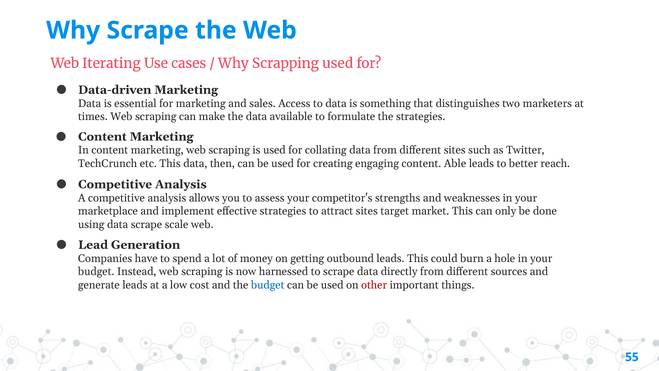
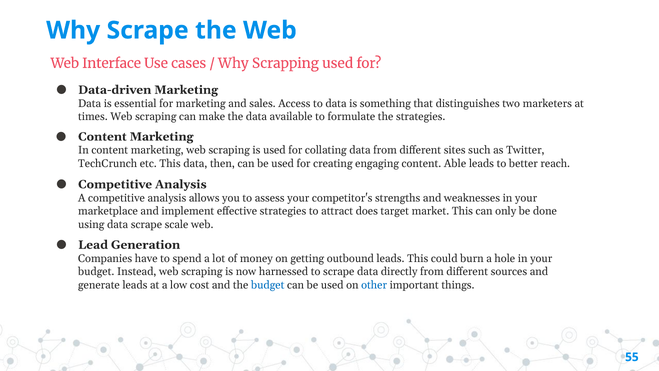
Iterating: Iterating -> Interface
attract sites: sites -> does
other colour: red -> blue
